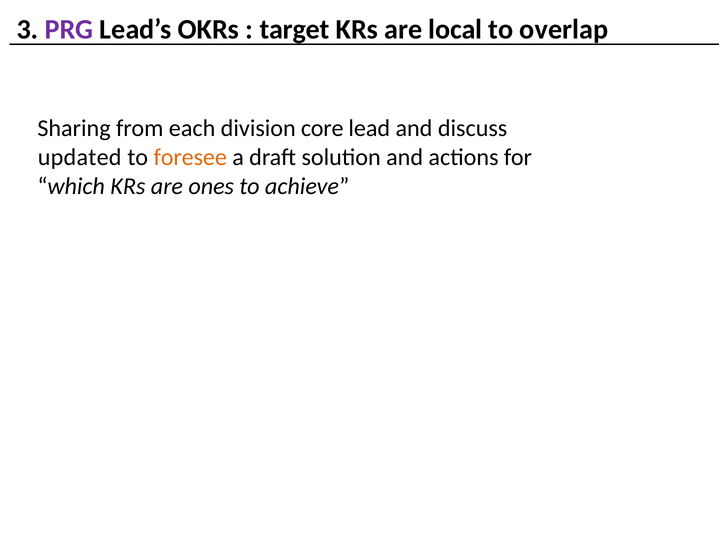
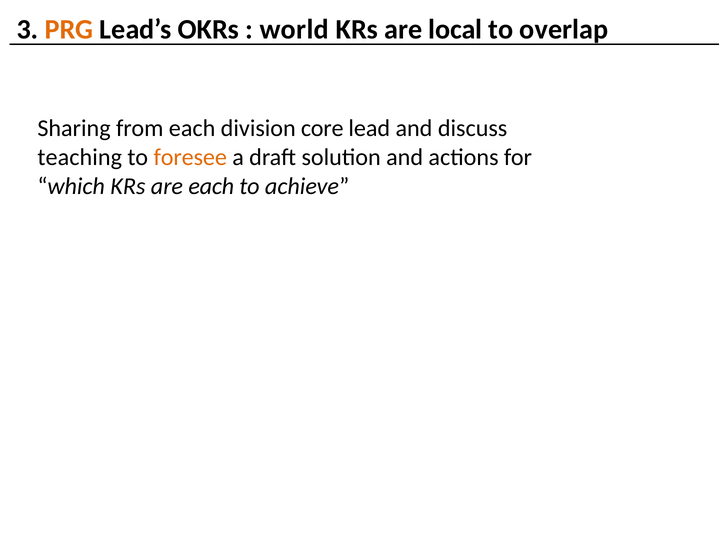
PRG colour: purple -> orange
target: target -> world
updated: updated -> teaching
are ones: ones -> each
